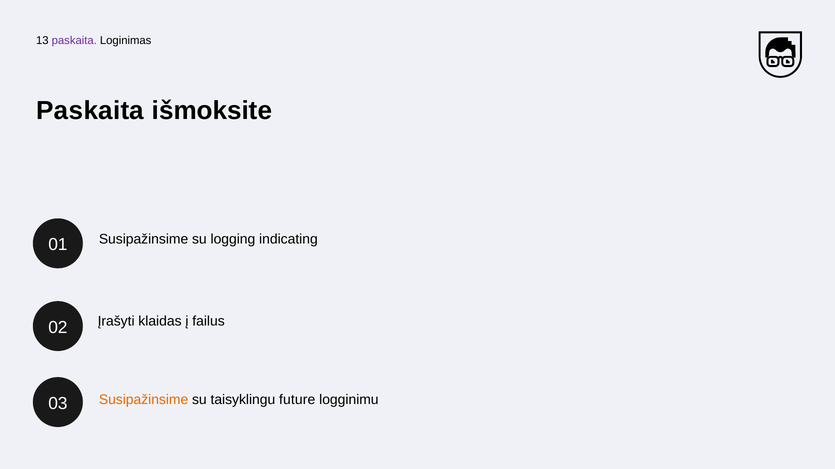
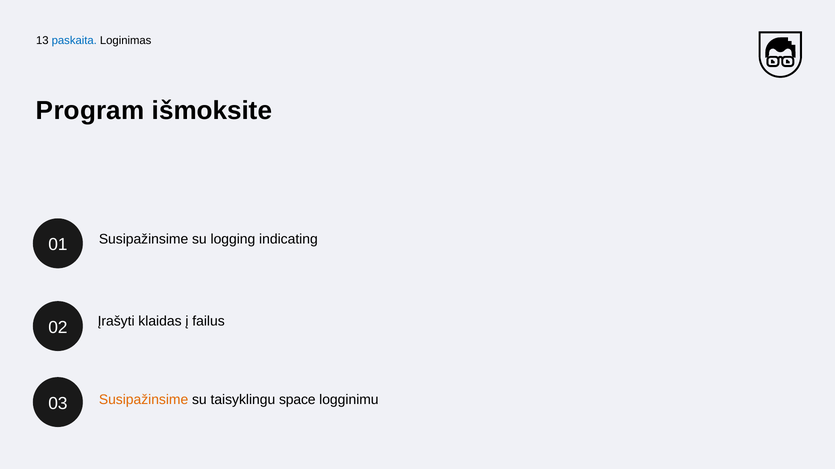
paskaita at (74, 41) colour: purple -> blue
Paskaita at (90, 111): Paskaita -> Program
future: future -> space
